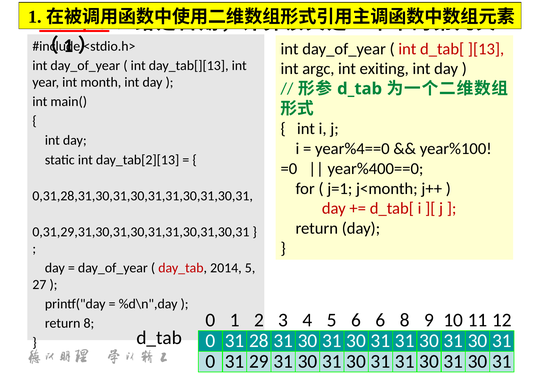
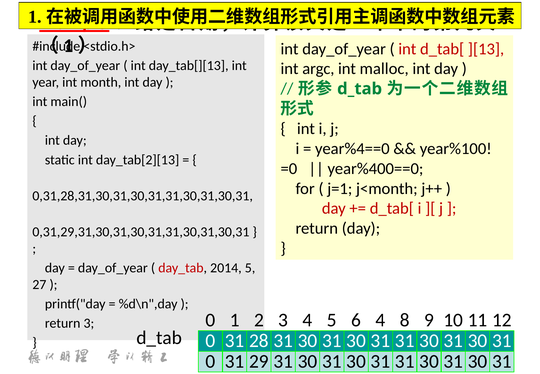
exiting: exiting -> malloc
6 6: 6 -> 4
return 8: 8 -> 3
